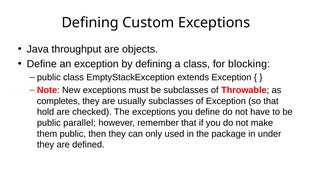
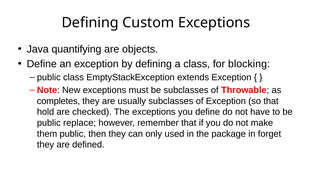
throughput: throughput -> quantifying
parallel: parallel -> replace
under: under -> forget
